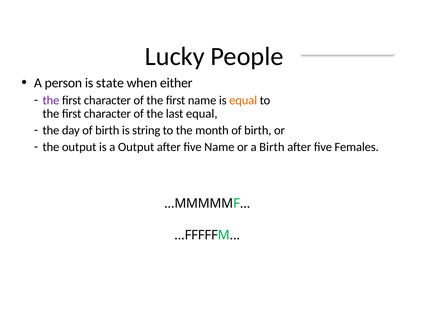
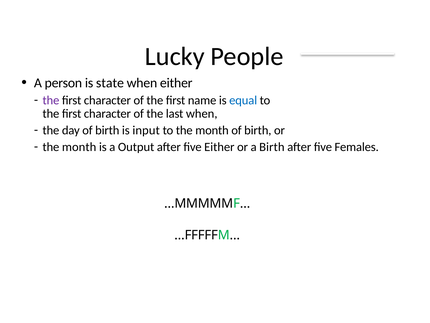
equal at (243, 100) colour: orange -> blue
last equal: equal -> when
string: string -> input
output at (79, 147): output -> month
five Name: Name -> Either
